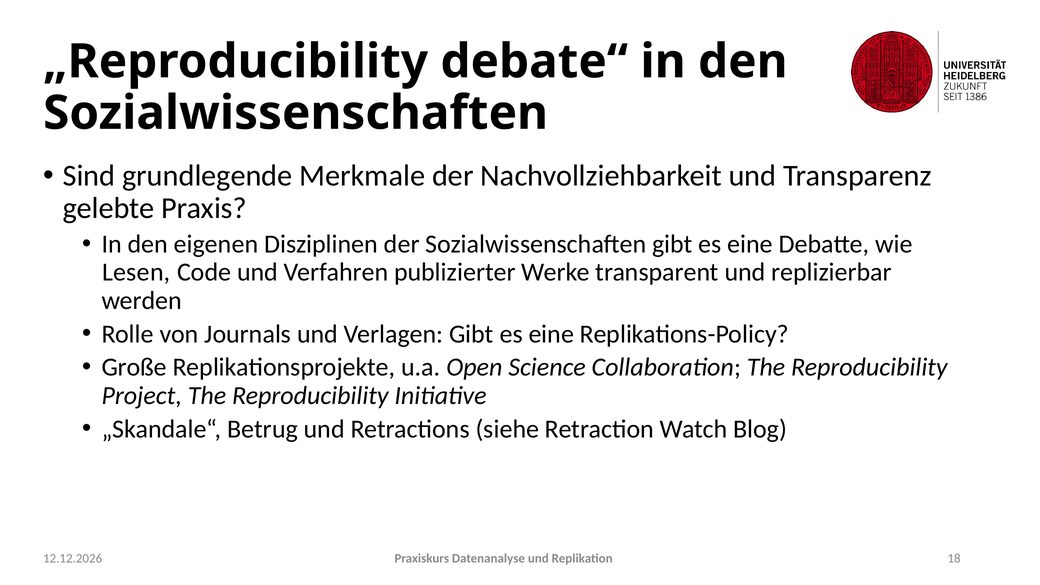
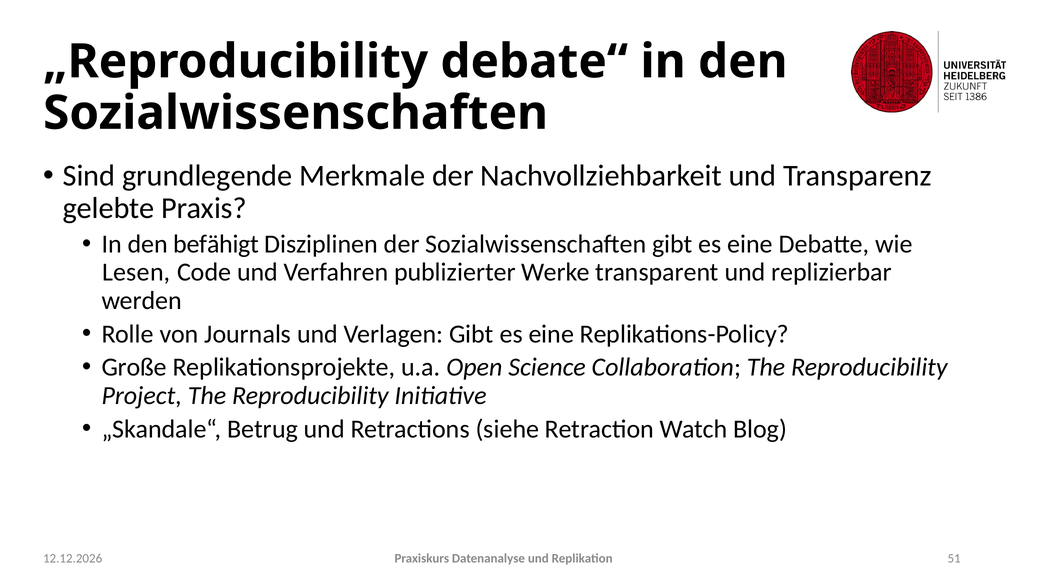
eigenen: eigenen -> befähigt
18: 18 -> 51
